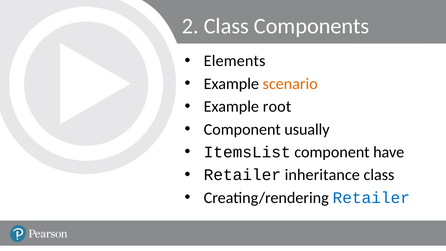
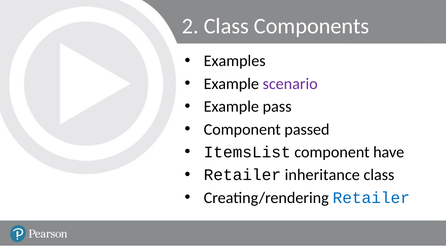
Elements: Elements -> Examples
scenario colour: orange -> purple
root: root -> pass
usually: usually -> passed
